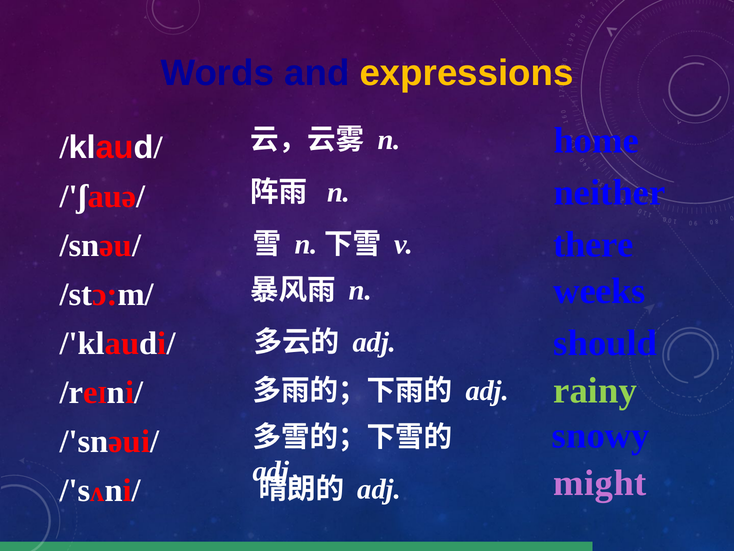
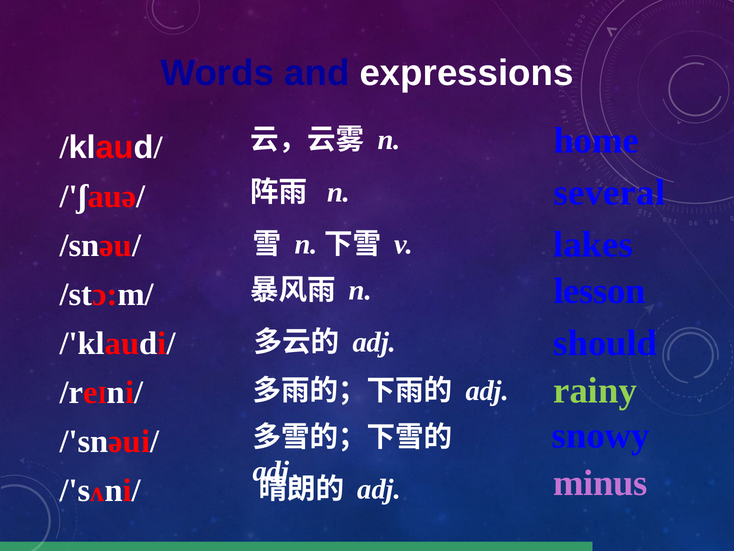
expressions colour: yellow -> white
neither: neither -> several
there: there -> lakes
weeks: weeks -> lesson
might: might -> minus
